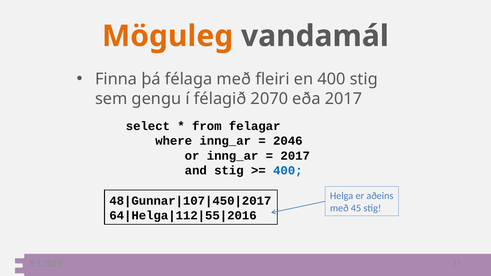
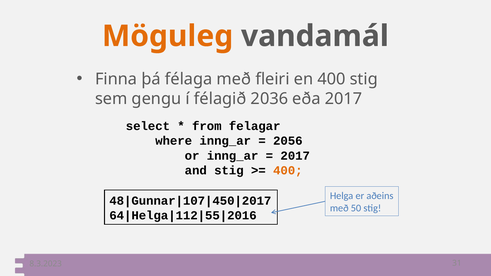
2070: 2070 -> 2036
2046: 2046 -> 2056
400 at (288, 170) colour: blue -> orange
45: 45 -> 50
